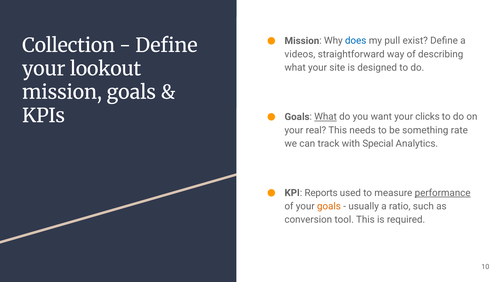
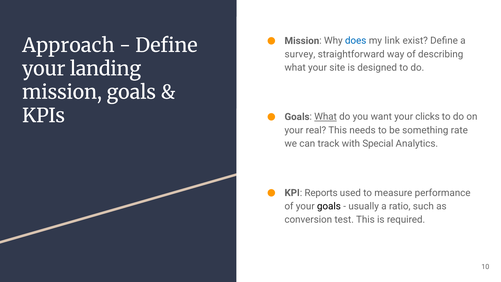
pull: pull -> link
Collection: Collection -> Approach
videos: videos -> survey
lookout: lookout -> landing
performance underline: present -> none
goals at (329, 206) colour: orange -> black
tool: tool -> test
